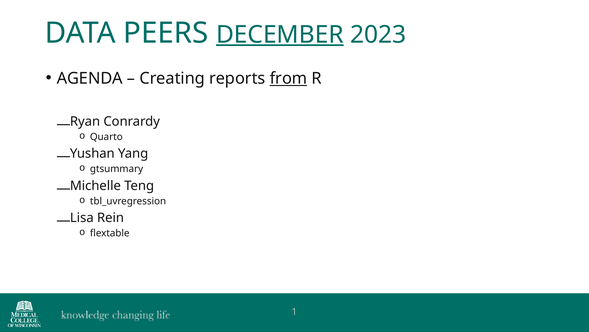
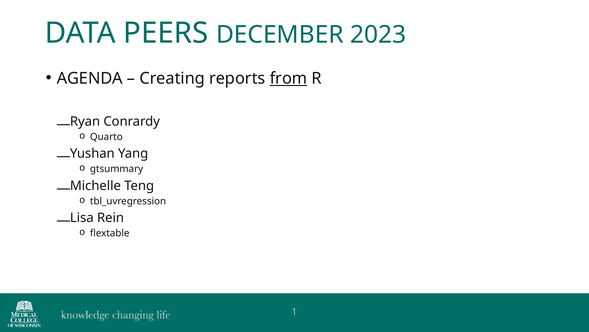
DECEMBER underline: present -> none
